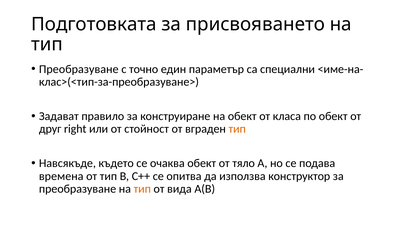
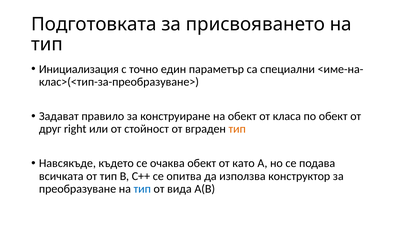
Преобразуване at (79, 69): Преобразуване -> Инициализация
тяло: тяло -> като
времена: времена -> всичката
тип at (142, 190) colour: orange -> blue
